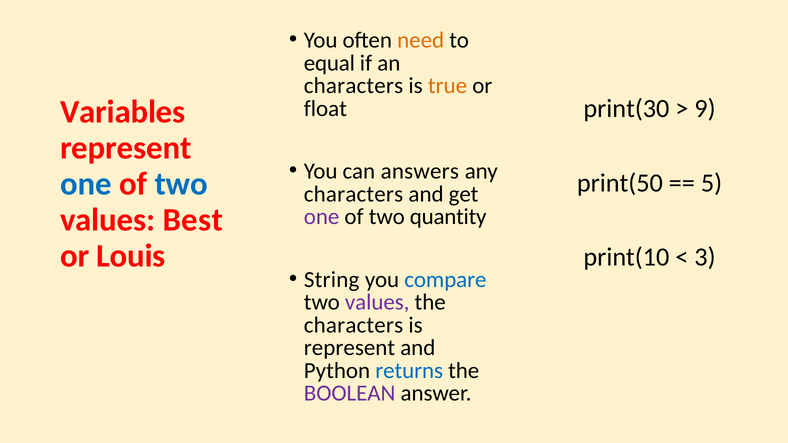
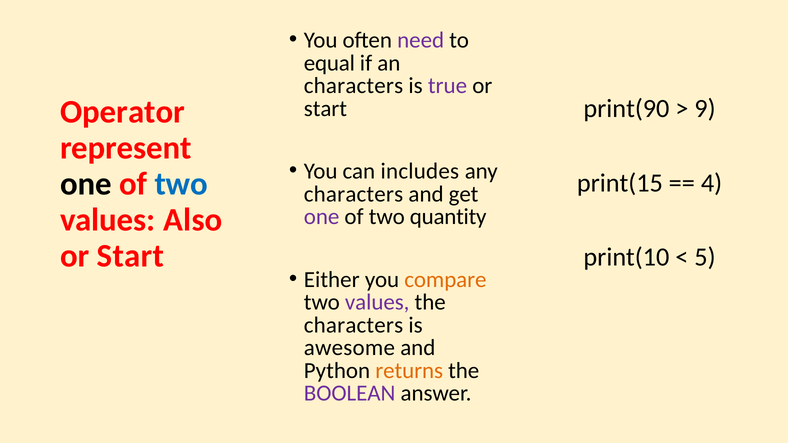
need colour: orange -> purple
true colour: orange -> purple
print(30: print(30 -> print(90
Variables: Variables -> Operator
float at (325, 109): float -> start
answers: answers -> includes
one at (86, 184) colour: blue -> black
print(50: print(50 -> print(15
5: 5 -> 4
Best: Best -> Also
Louis at (131, 256): Louis -> Start
3: 3 -> 5
String: String -> Either
compare colour: blue -> orange
represent at (349, 348): represent -> awesome
returns colour: blue -> orange
